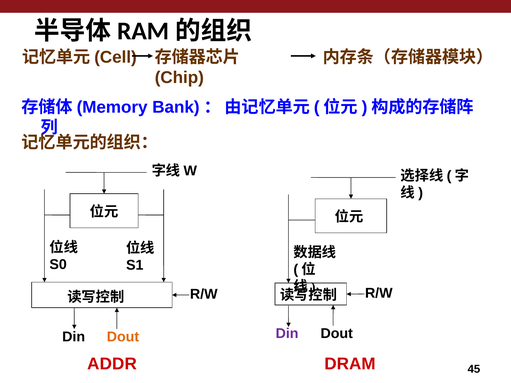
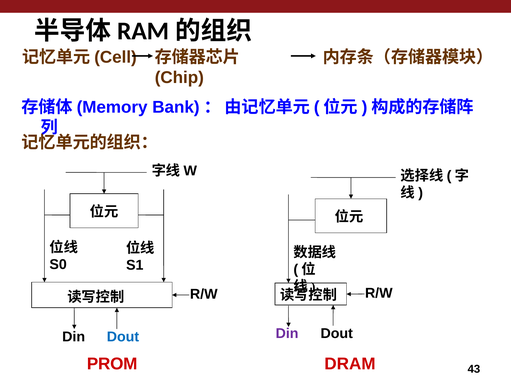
Dout at (123, 337) colour: orange -> blue
ADDR: ADDR -> PROM
45: 45 -> 43
